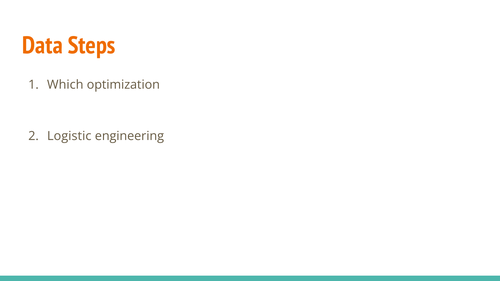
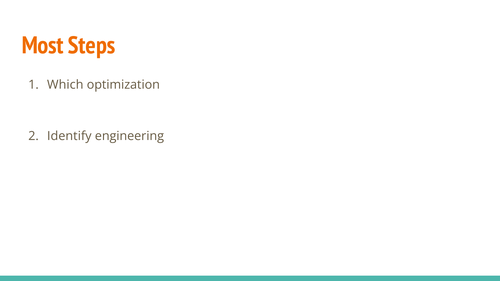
Data: Data -> Most
Logistic: Logistic -> Identify
